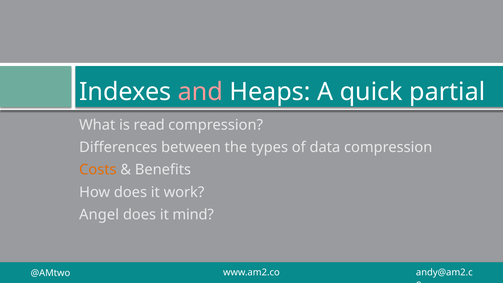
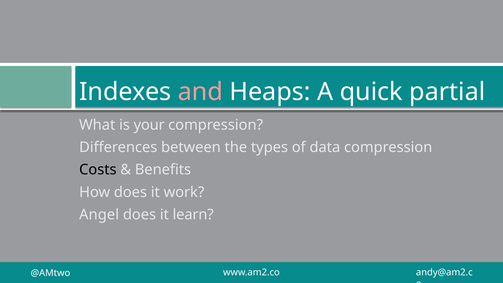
read: read -> your
Costs colour: orange -> black
mind: mind -> learn
